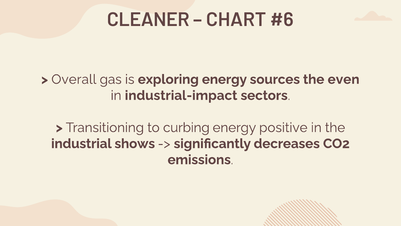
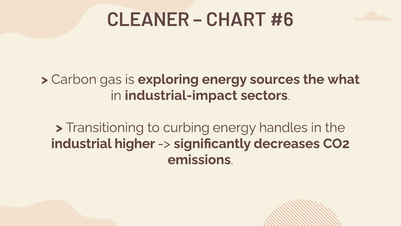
Overall: Overall -> Carbon
even: even -> what
positive: positive -> handles
shows: shows -> higher
